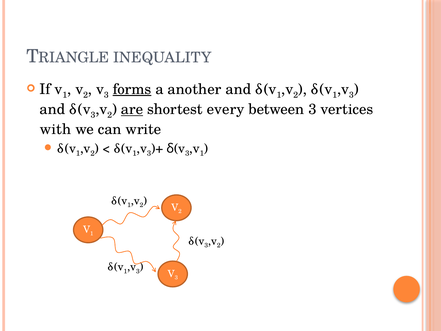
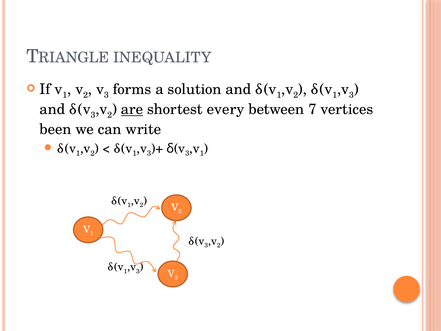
forms underline: present -> none
another: another -> solution
between 3: 3 -> 7
with: with -> been
